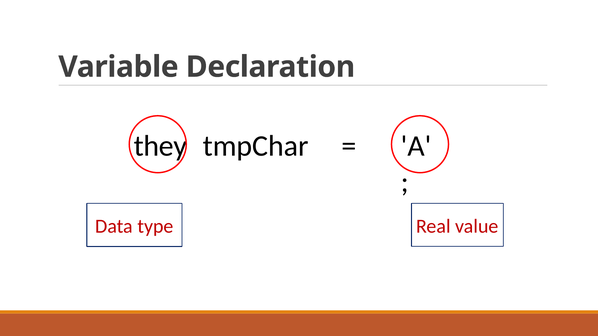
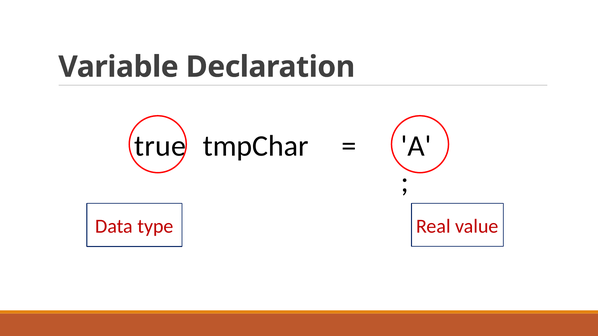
they: they -> true
